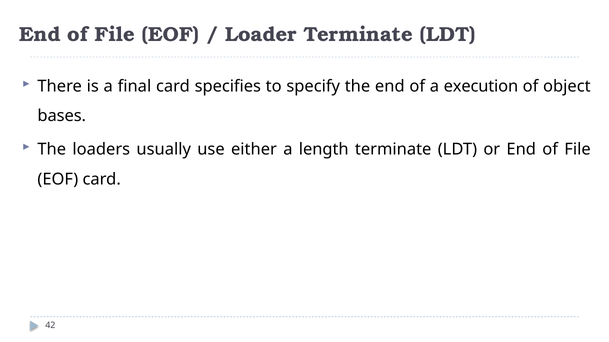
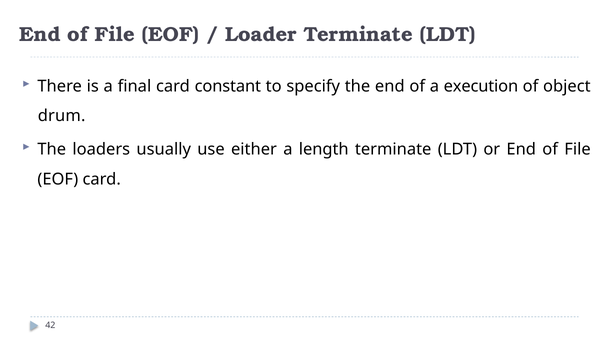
specifies: specifies -> constant
bases: bases -> drum
